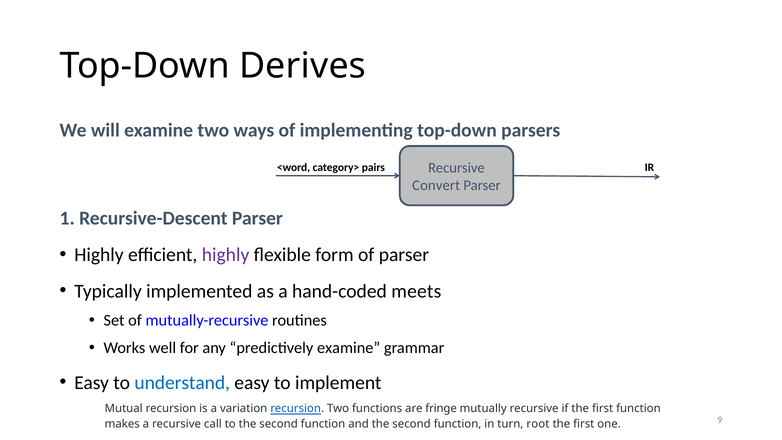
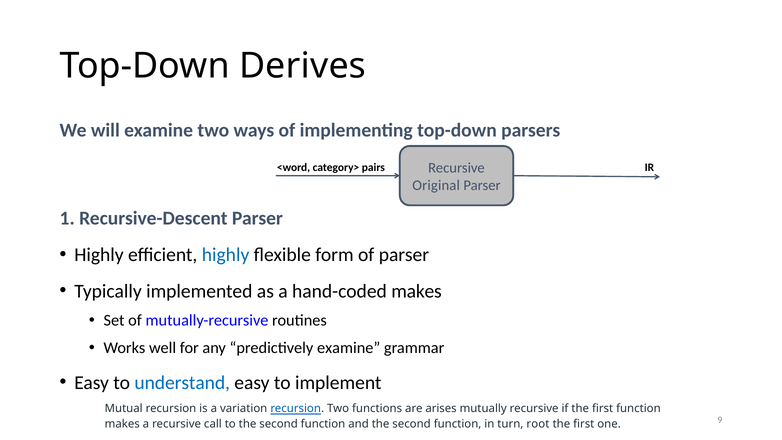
Convert: Convert -> Original
highly at (226, 255) colour: purple -> blue
hand-coded meets: meets -> makes
fringe: fringe -> arises
